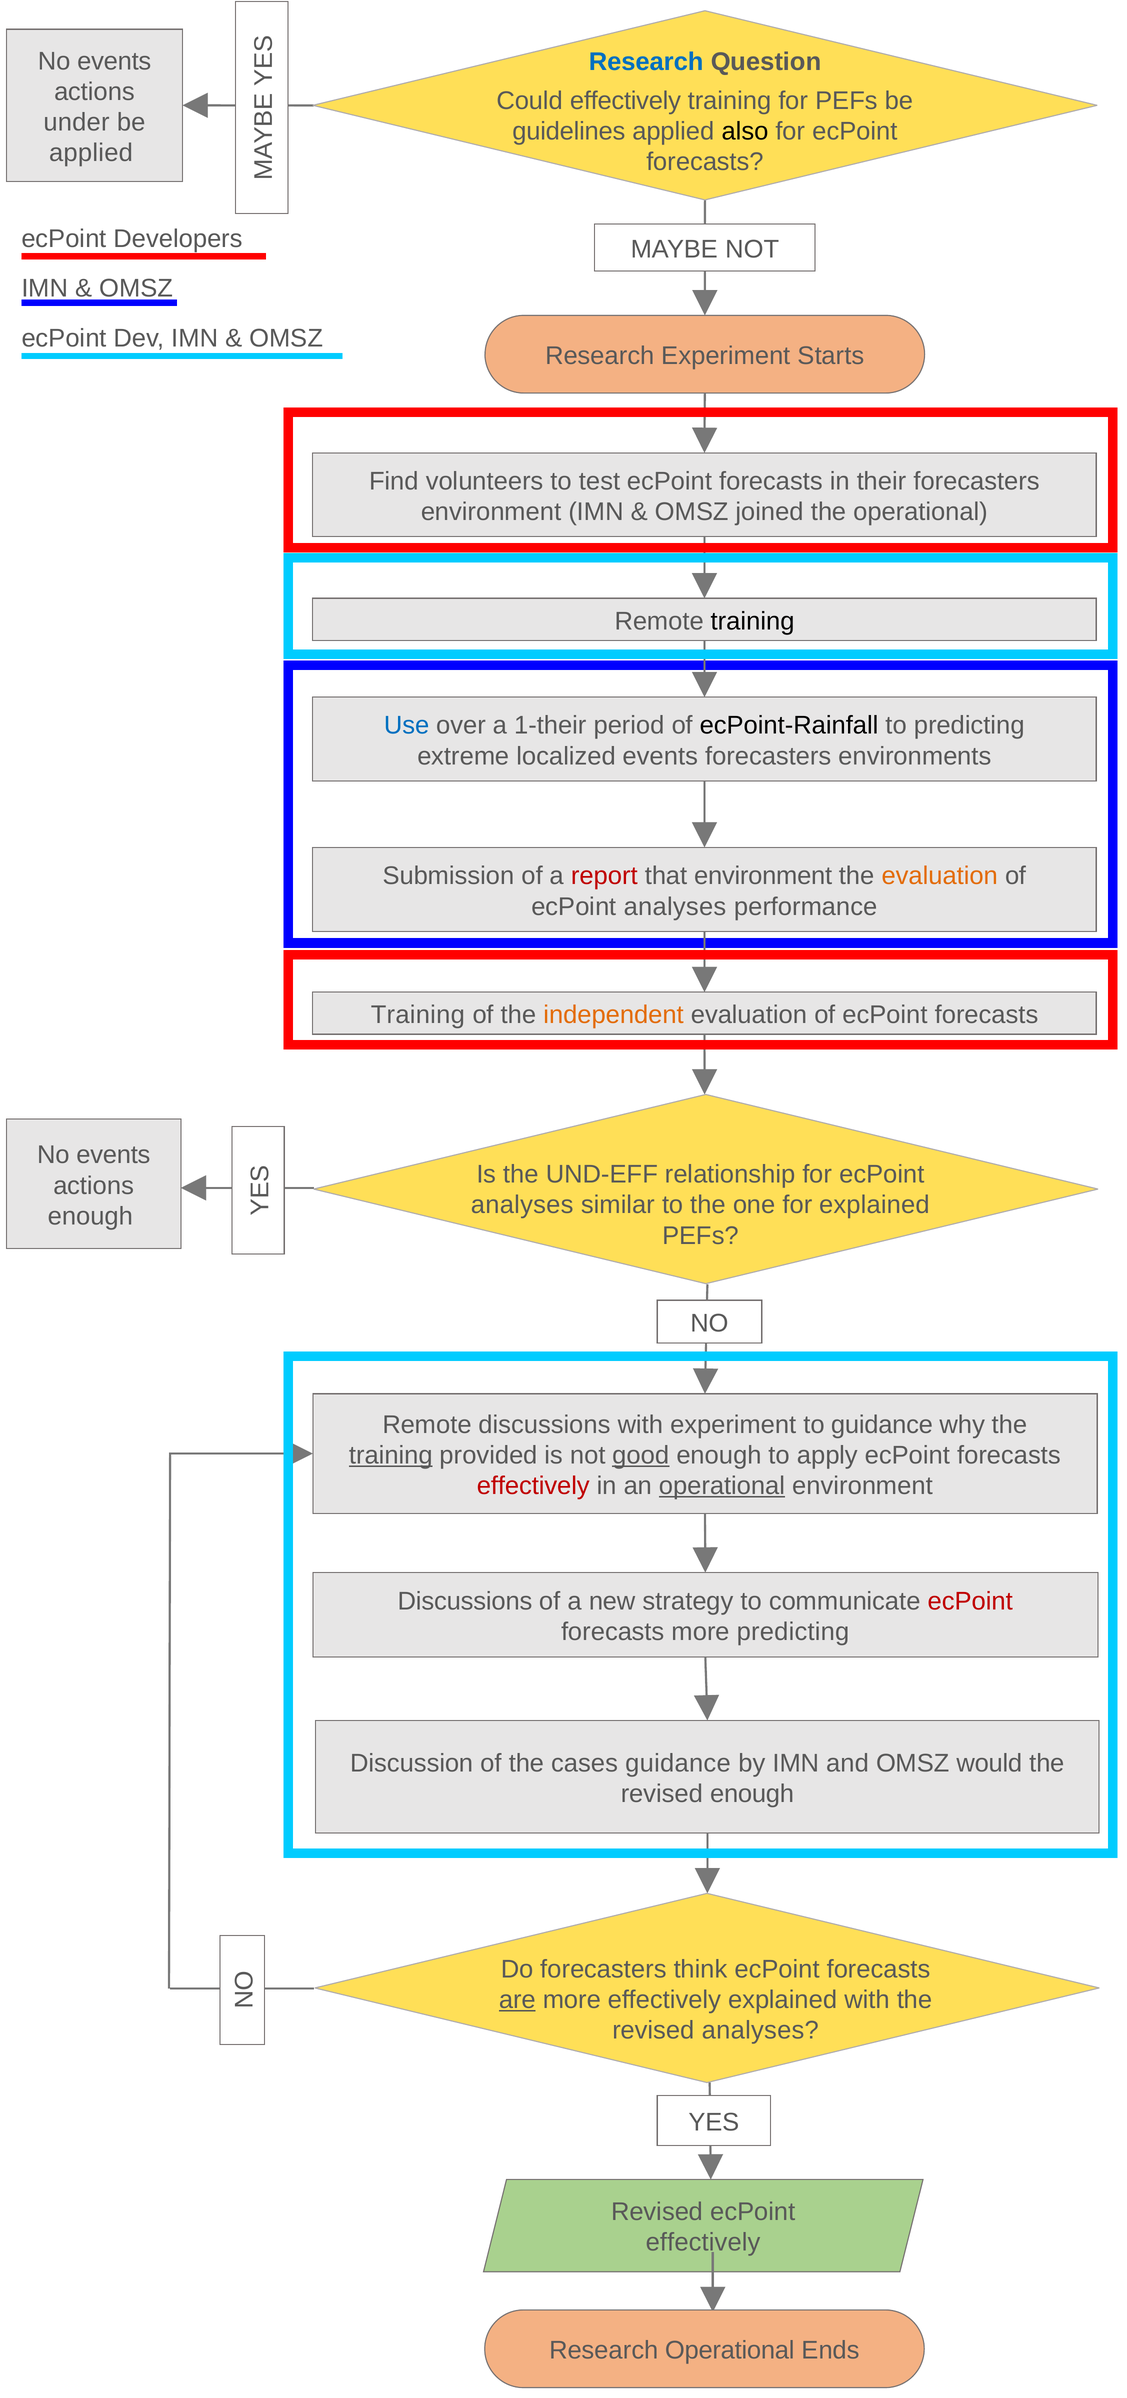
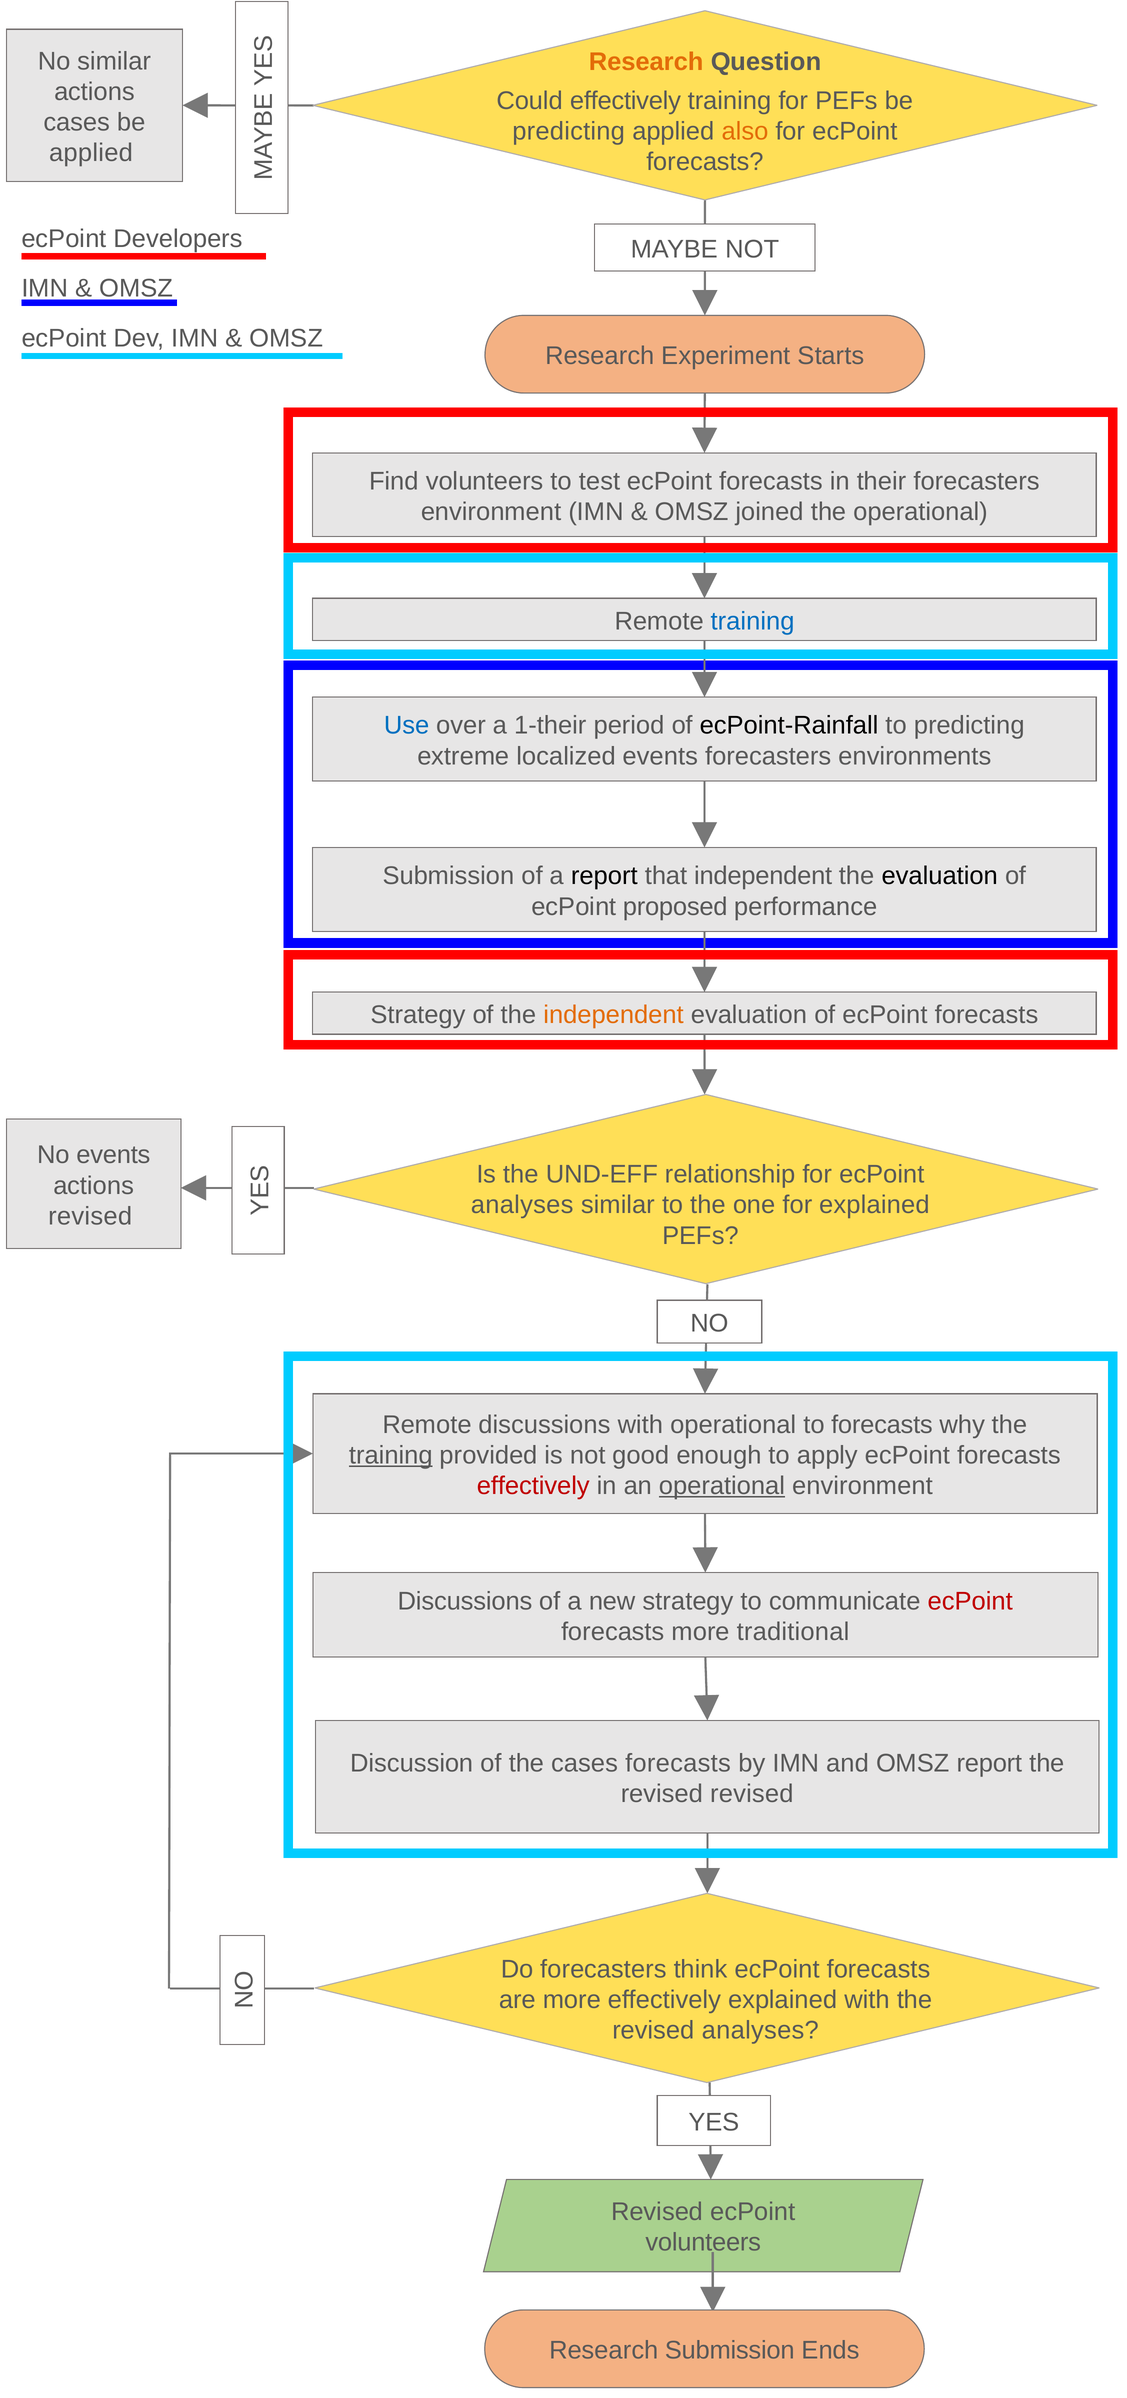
events at (114, 61): events -> similar
Research at (646, 62) colour: blue -> orange
under at (76, 122): under -> cases
guidelines at (569, 131): guidelines -> predicting
also colour: black -> orange
training at (753, 621) colour: black -> blue
report at (604, 876) colour: red -> black
that environment: environment -> independent
evaluation at (940, 876) colour: orange -> black
analyses at (675, 907): analyses -> proposed
Training at (418, 1015): Training -> Strategy
enough at (90, 1217): enough -> revised
with experiment: experiment -> operational
to guidance: guidance -> forecasts
good underline: present -> none
more predicting: predicting -> traditional
cases guidance: guidance -> forecasts
OMSZ would: would -> report
enough at (752, 1795): enough -> revised
are underline: present -> none
effectively at (703, 2244): effectively -> volunteers
Research Operational: Operational -> Submission
